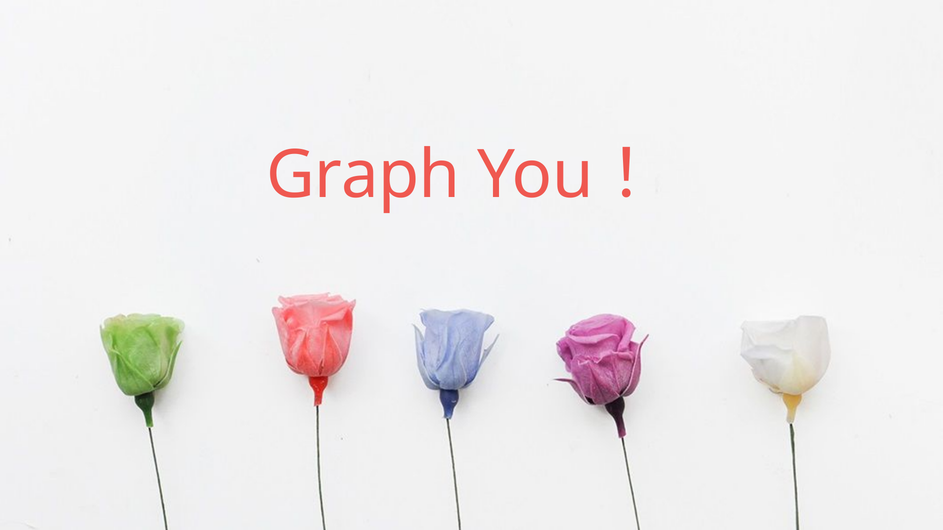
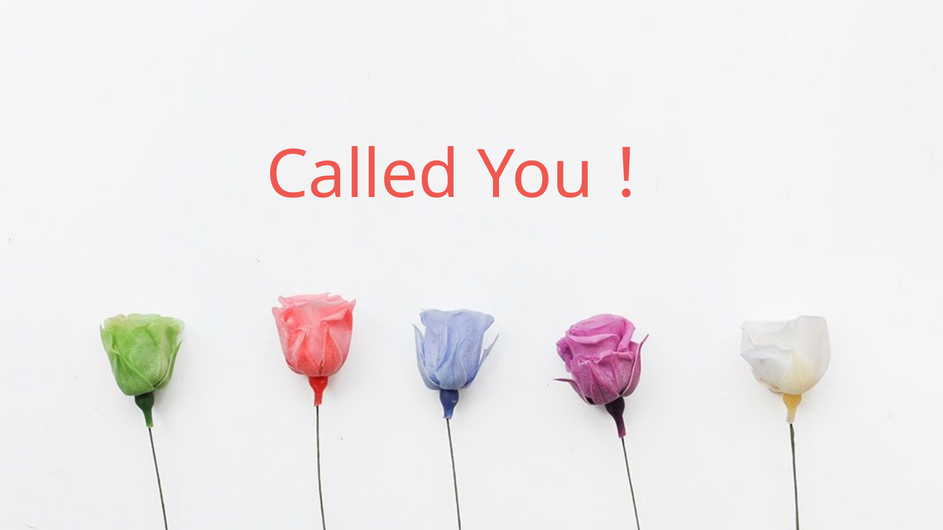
Graph: Graph -> Called
